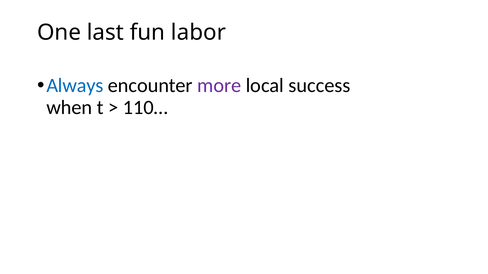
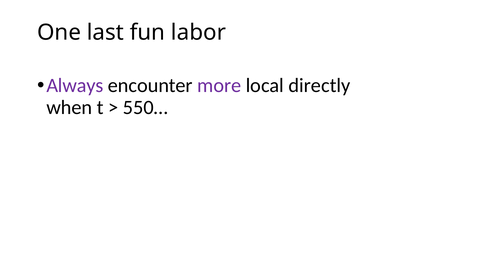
Always colour: blue -> purple
success: success -> directly
110…: 110… -> 550…
